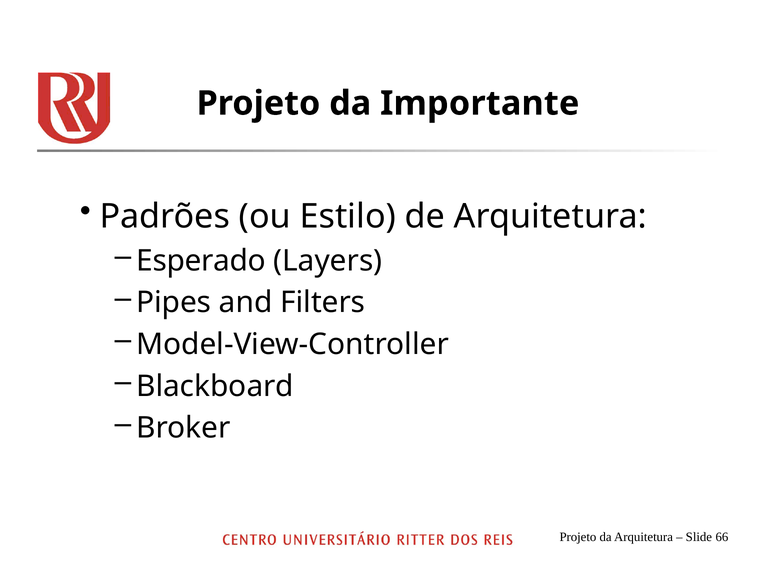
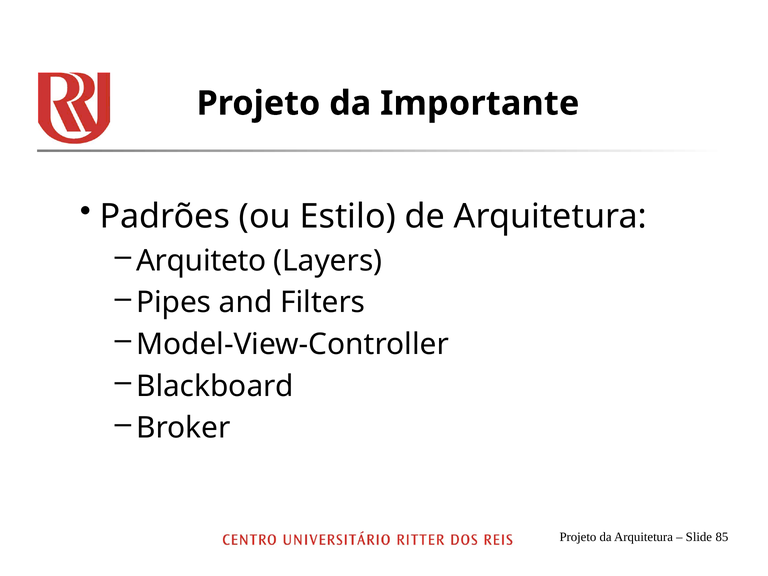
Esperado: Esperado -> Arquiteto
66: 66 -> 85
